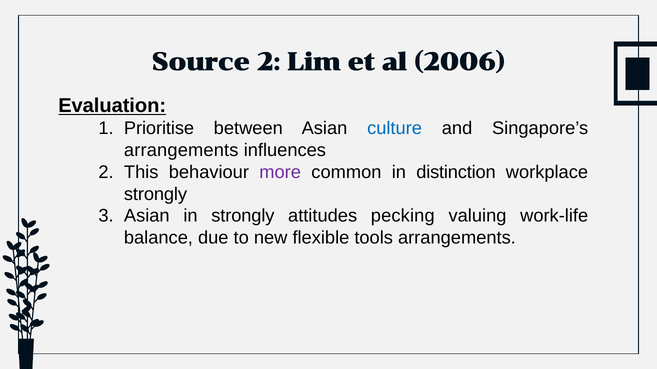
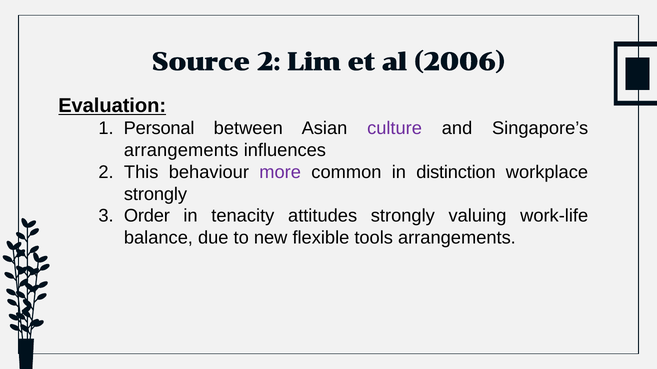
Prioritise: Prioritise -> Personal
culture colour: blue -> purple
Asian at (147, 216): Asian -> Order
in strongly: strongly -> tenacity
attitudes pecking: pecking -> strongly
